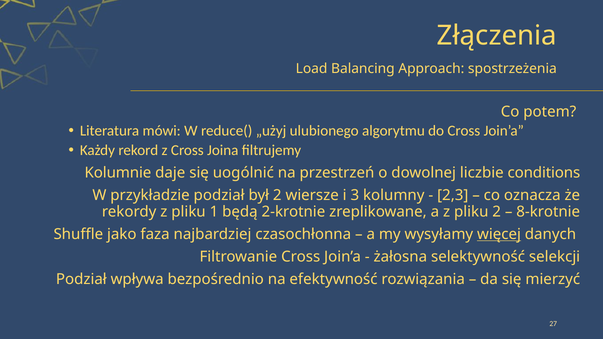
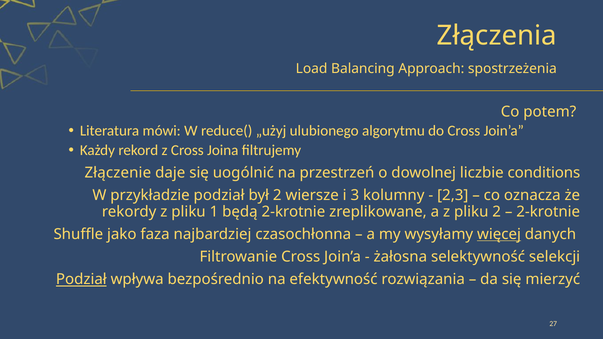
Kolumnie: Kolumnie -> Złączenie
8-krotnie at (548, 212): 8-krotnie -> 2-krotnie
Podział at (81, 280) underline: none -> present
